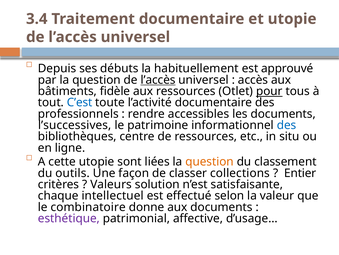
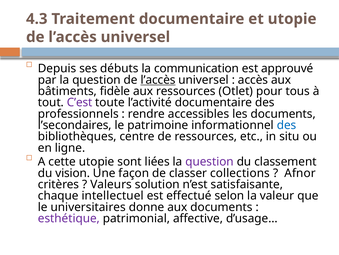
3.4: 3.4 -> 4.3
habituellement: habituellement -> communication
pour underline: present -> none
C’est colour: blue -> purple
l’successives: l’successives -> l’secondaires
question at (210, 161) colour: orange -> purple
outils: outils -> vision
Entier: Entier -> Afnor
combinatoire: combinatoire -> universitaires
